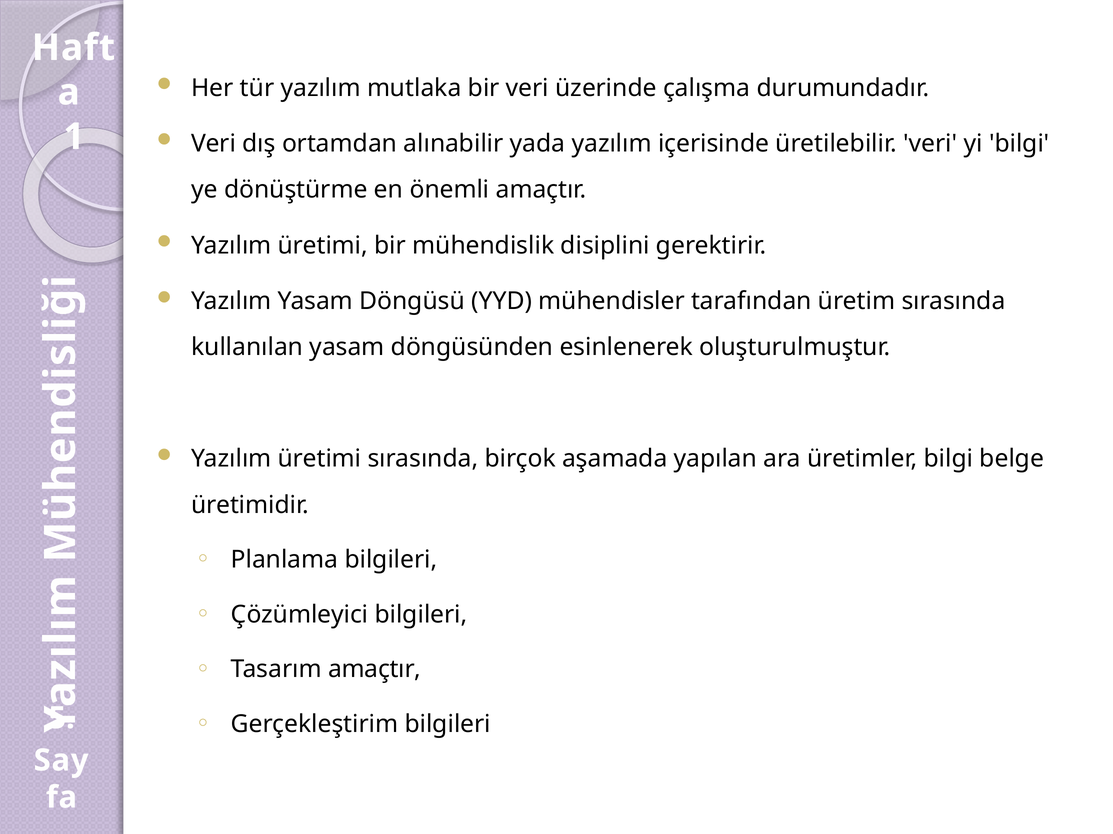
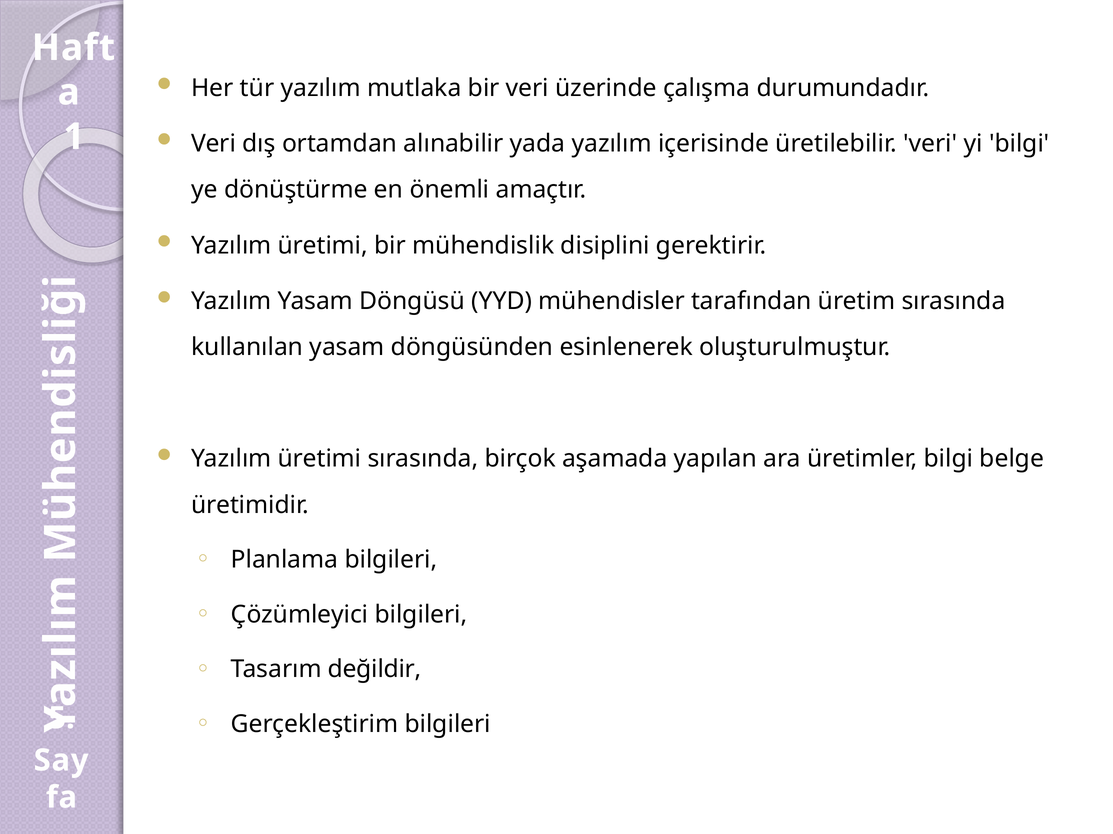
Tasarım amaçtır: amaçtır -> değildir
